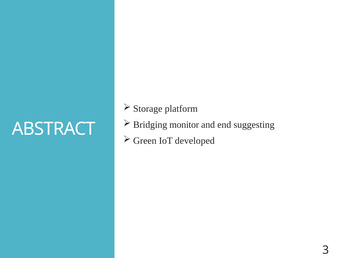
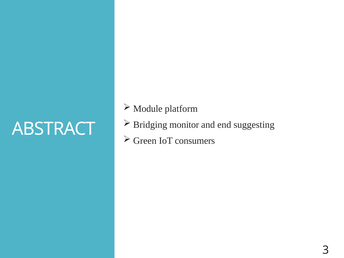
Storage: Storage -> Module
developed: developed -> consumers
